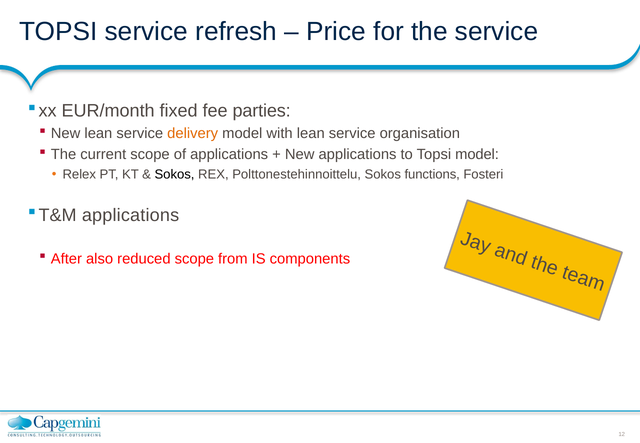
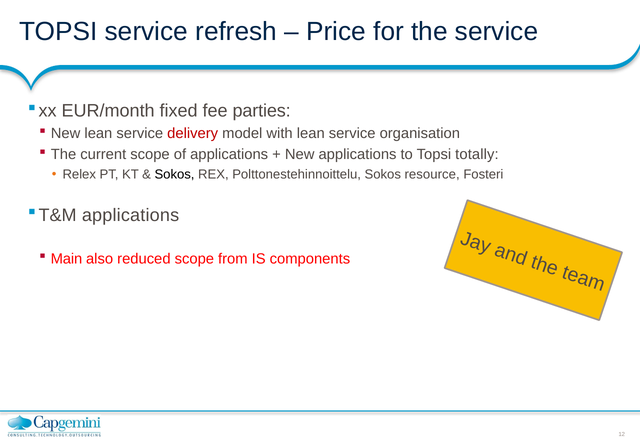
delivery colour: orange -> red
Topsi model: model -> totally
functions: functions -> resource
After: After -> Main
